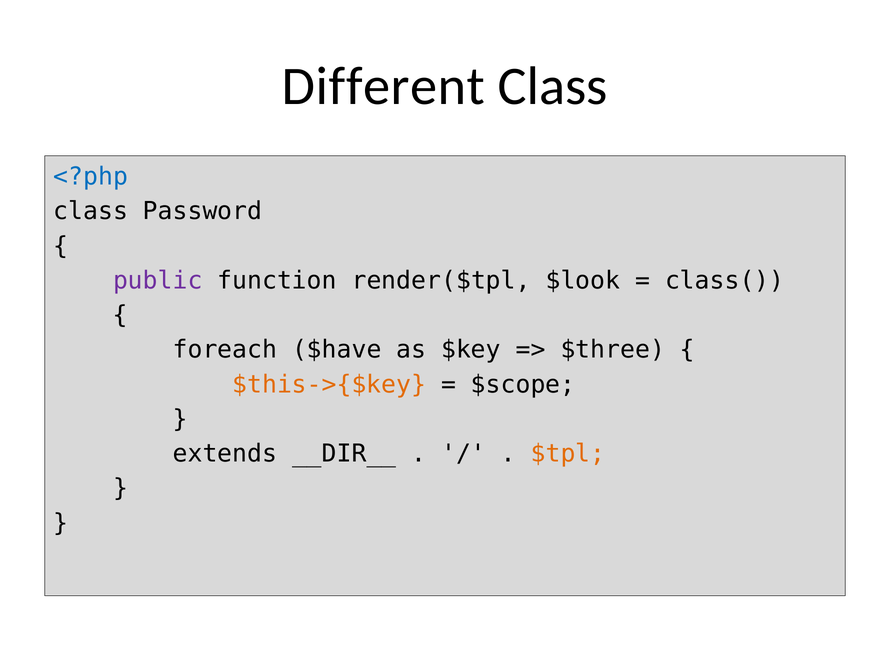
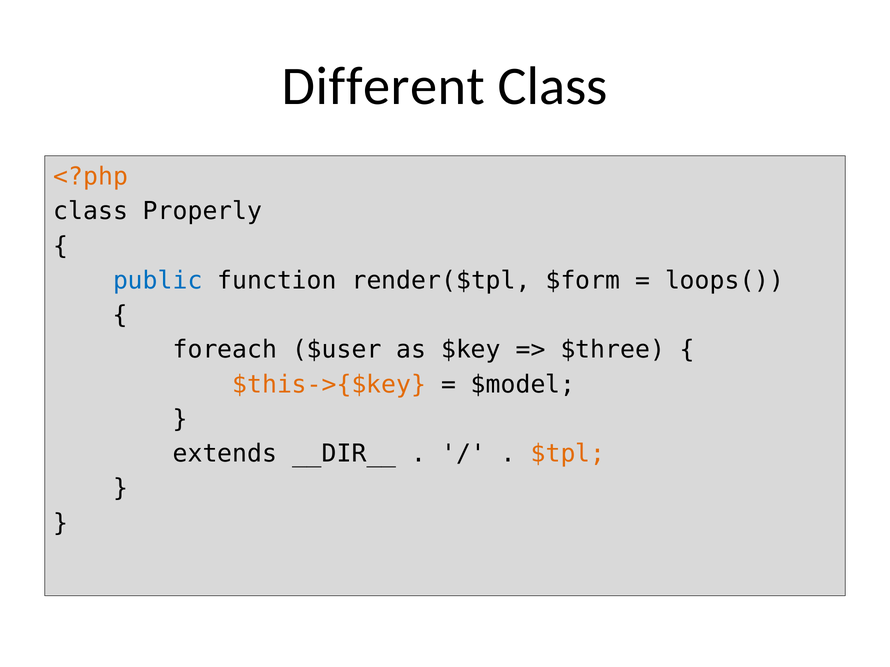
<?php colour: blue -> orange
Password: Password -> Properly
public colour: purple -> blue
$look: $look -> $form
class(: class( -> loops(
$have: $have -> $user
$scope: $scope -> $model
